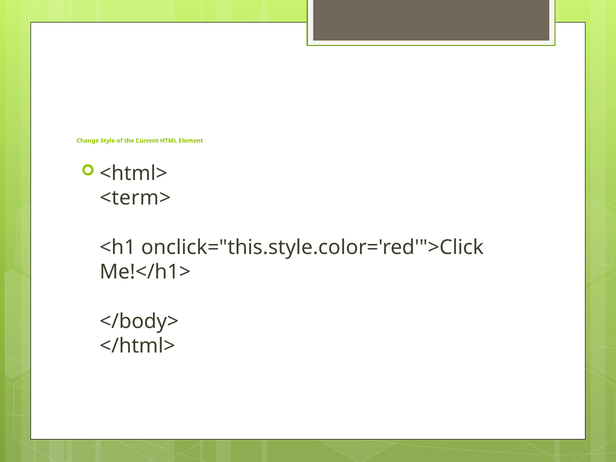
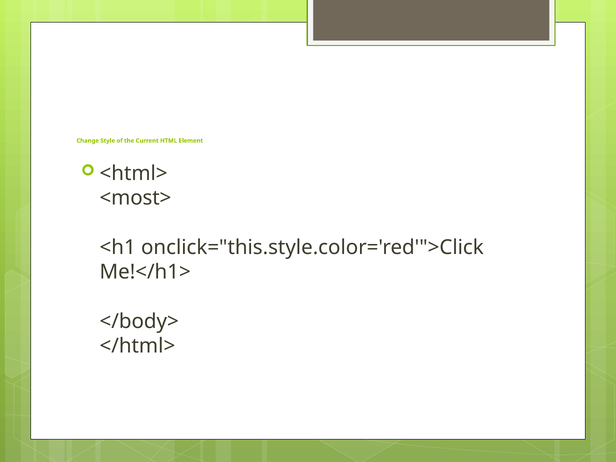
<term>: <term> -> <most>
